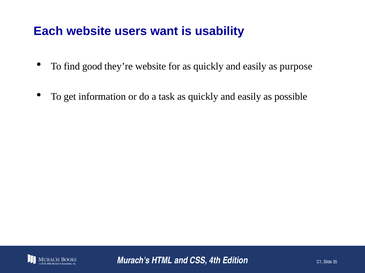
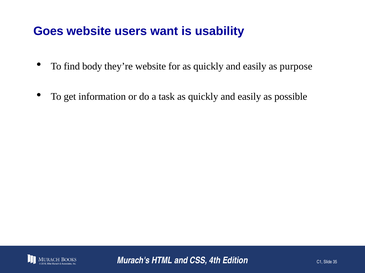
Each: Each -> Goes
good: good -> body
